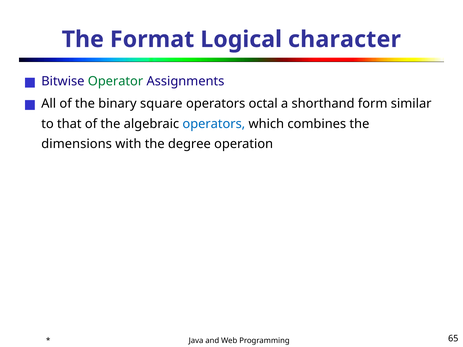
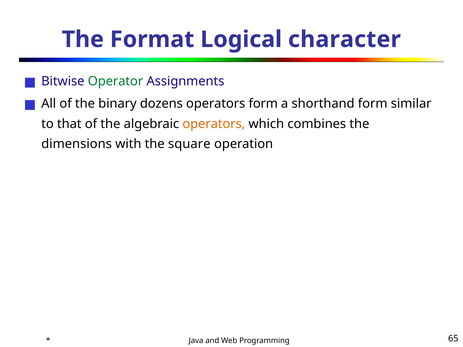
square: square -> dozens
operators octal: octal -> form
operators at (214, 124) colour: blue -> orange
degree: degree -> square
